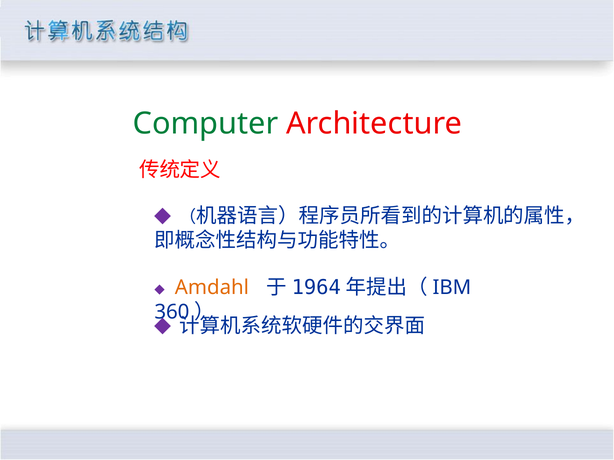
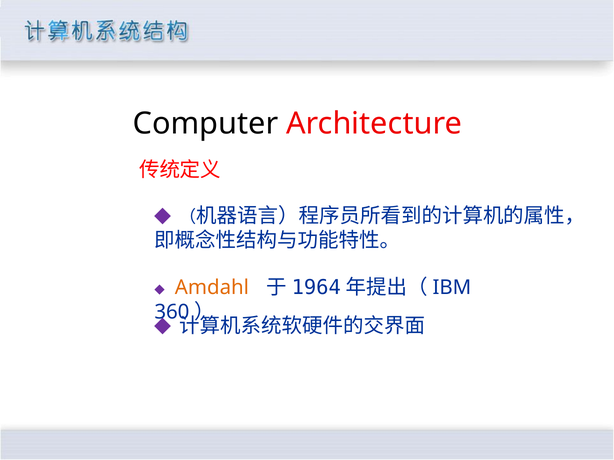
Computer colour: green -> black
